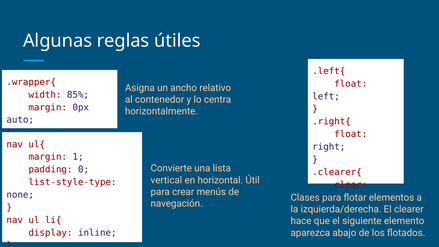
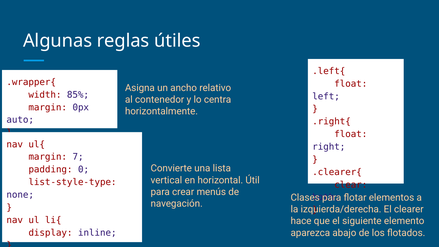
1: 1 -> 7
